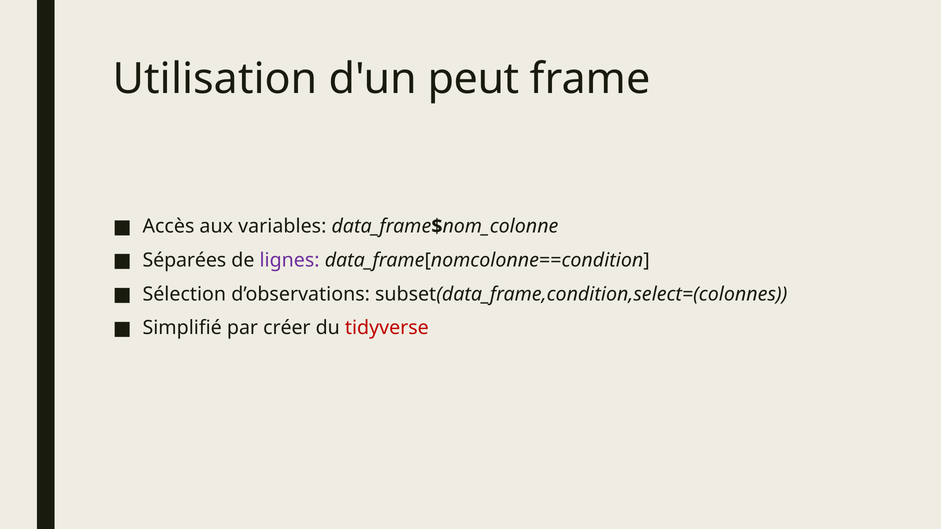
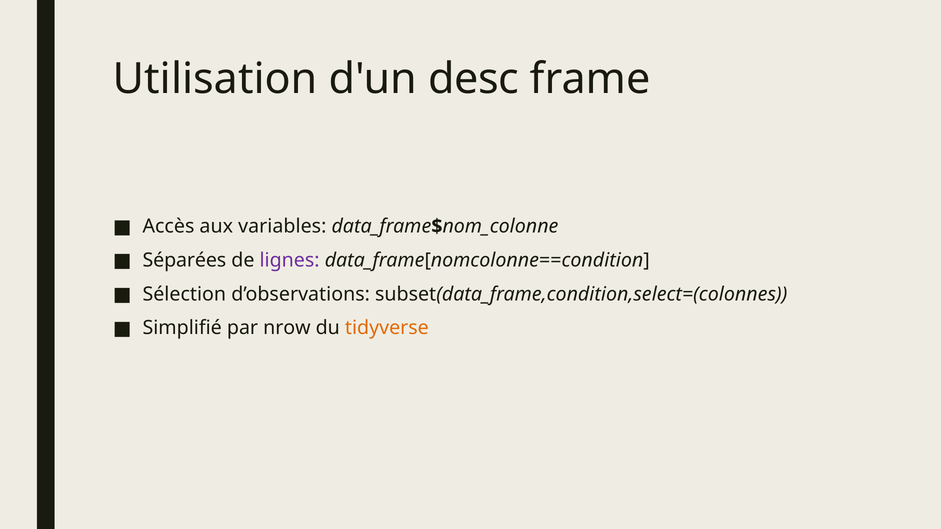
peut: peut -> desc
créer: créer -> nrow
tidyverse colour: red -> orange
